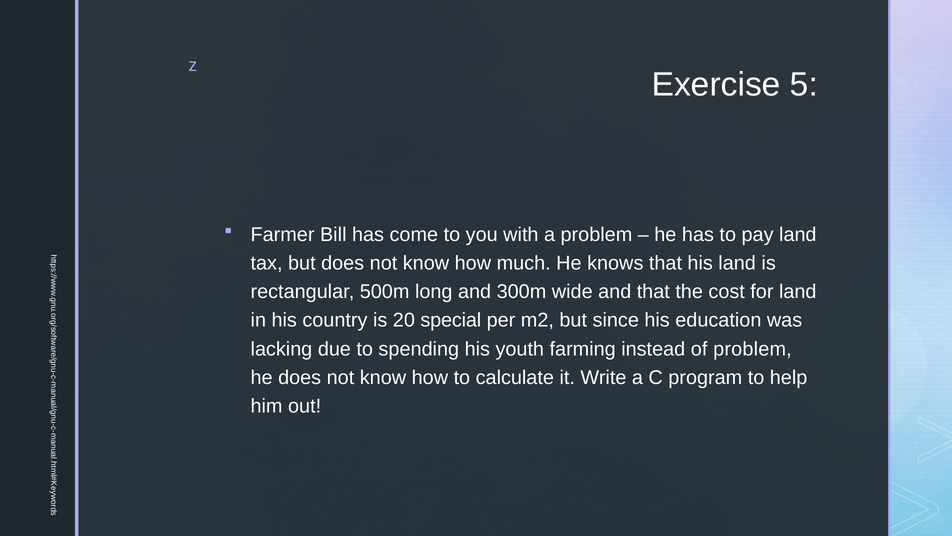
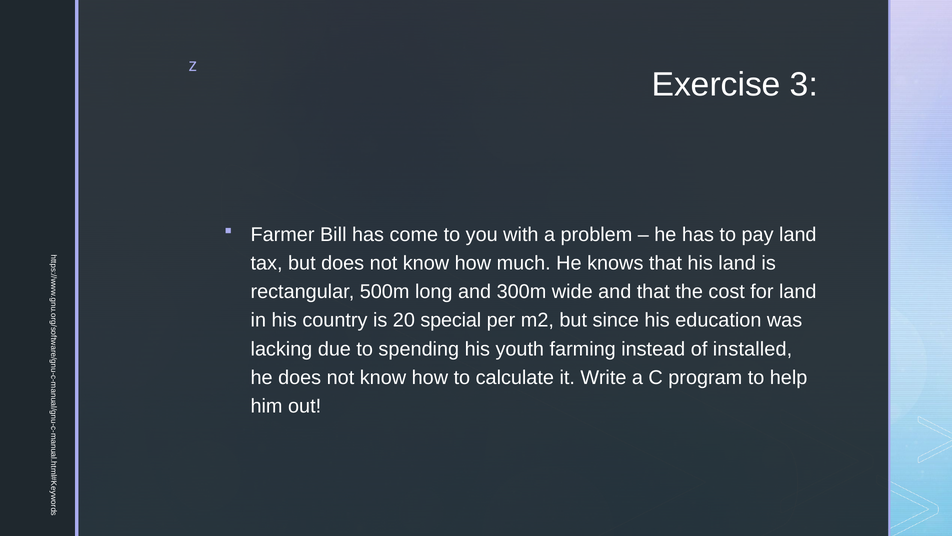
5: 5 -> 3
of problem: problem -> installed
